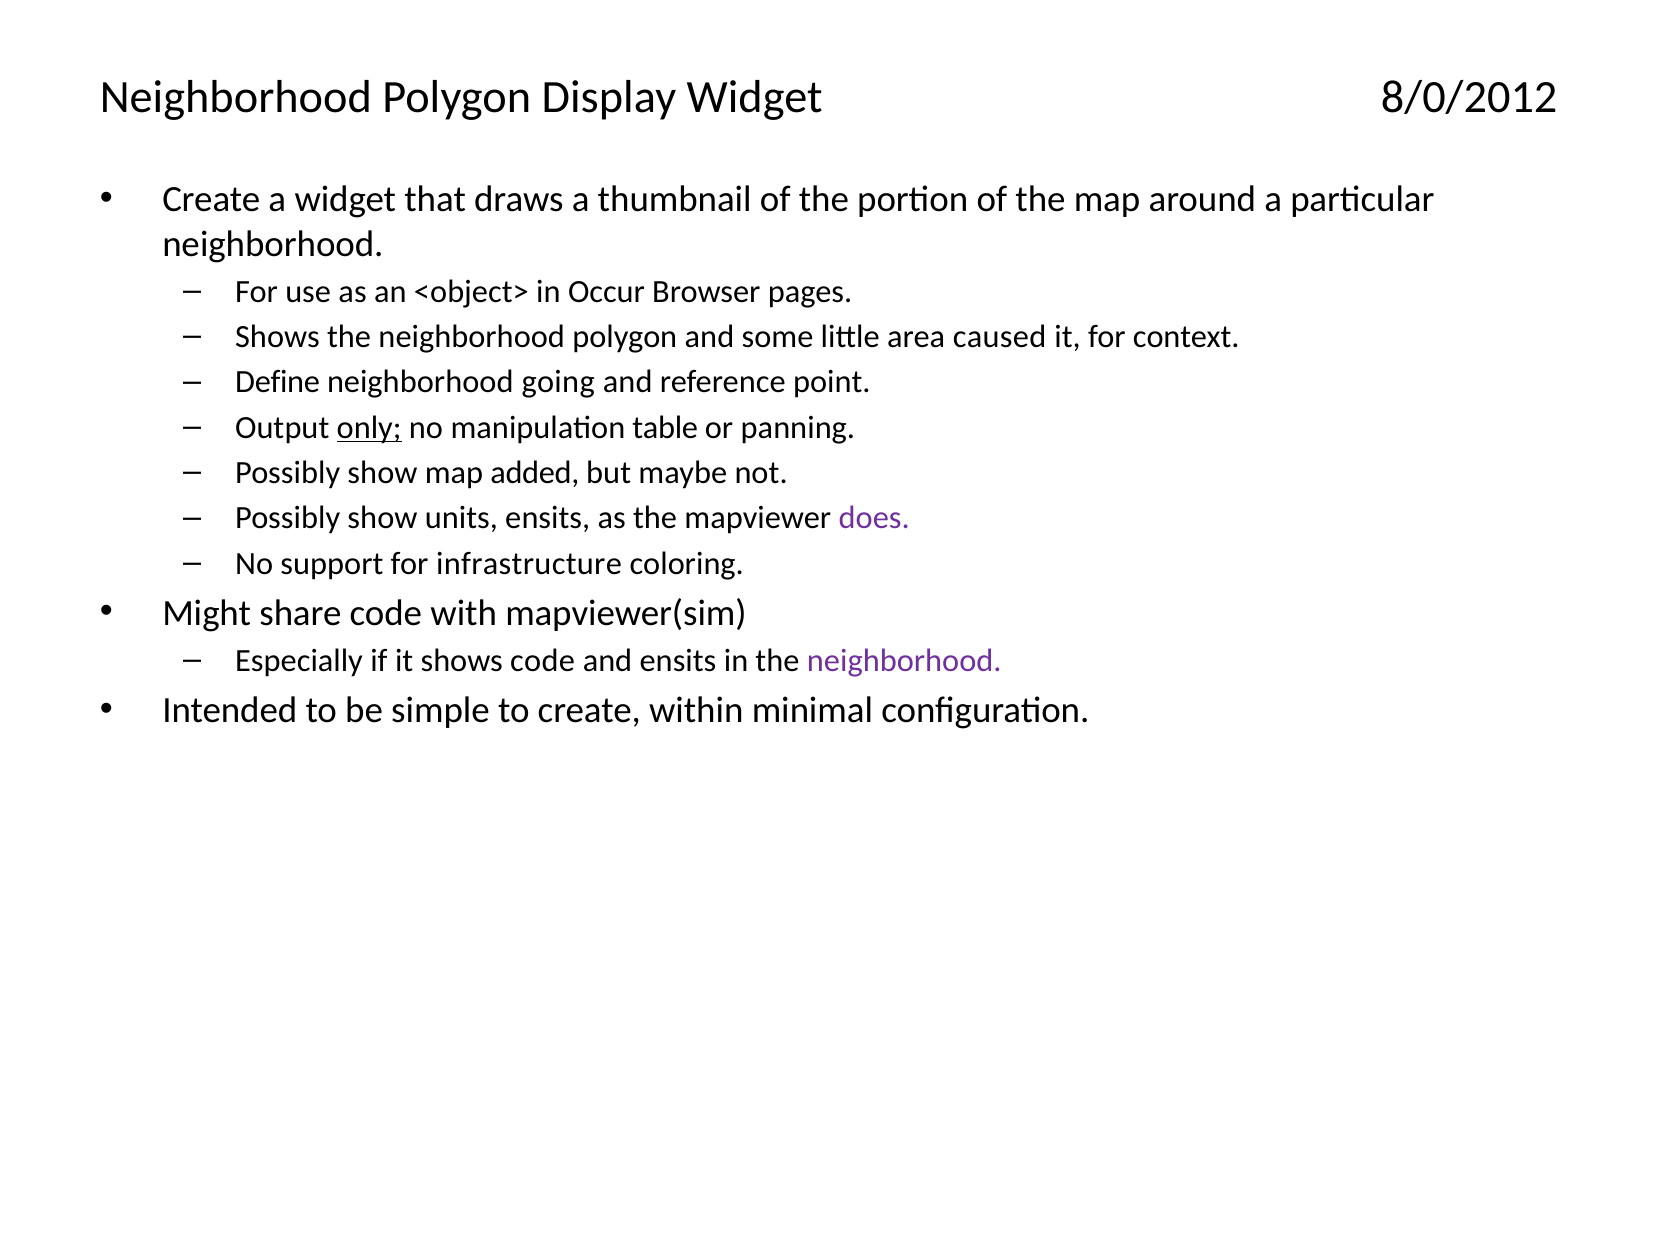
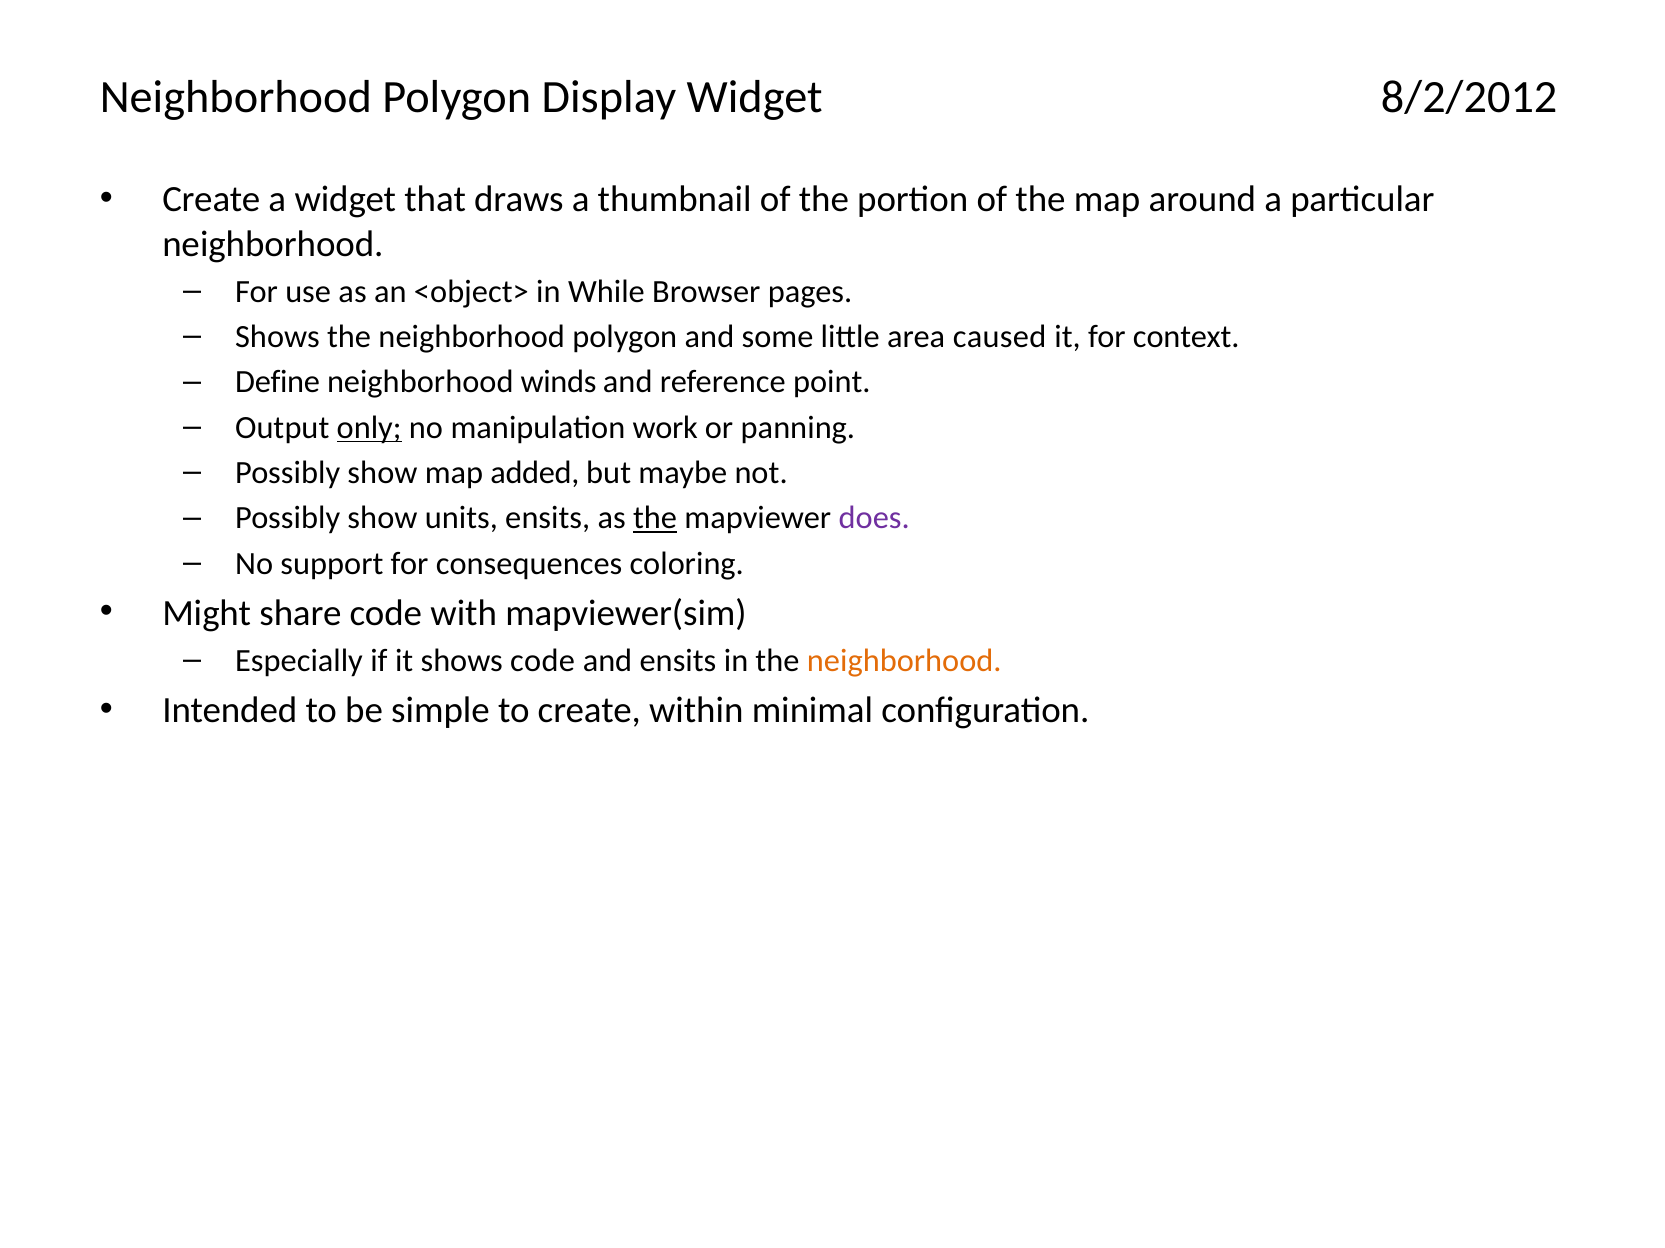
8/0/2012: 8/0/2012 -> 8/2/2012
Occur: Occur -> While
going: going -> winds
table: table -> work
the at (655, 519) underline: none -> present
infrastructure: infrastructure -> consequences
neighborhood at (904, 661) colour: purple -> orange
